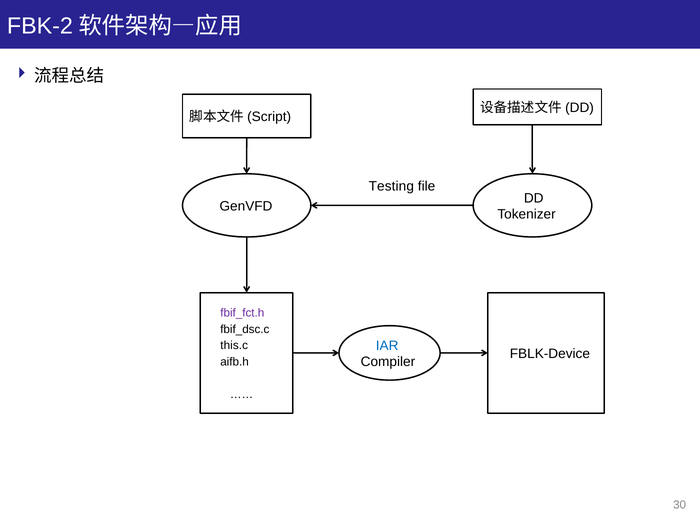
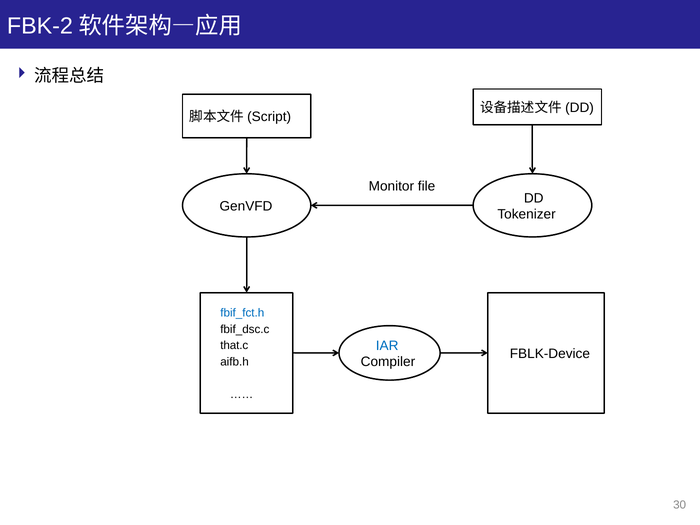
Testing: Testing -> Monitor
fbif_fct.h colour: purple -> blue
this.c: this.c -> that.c
